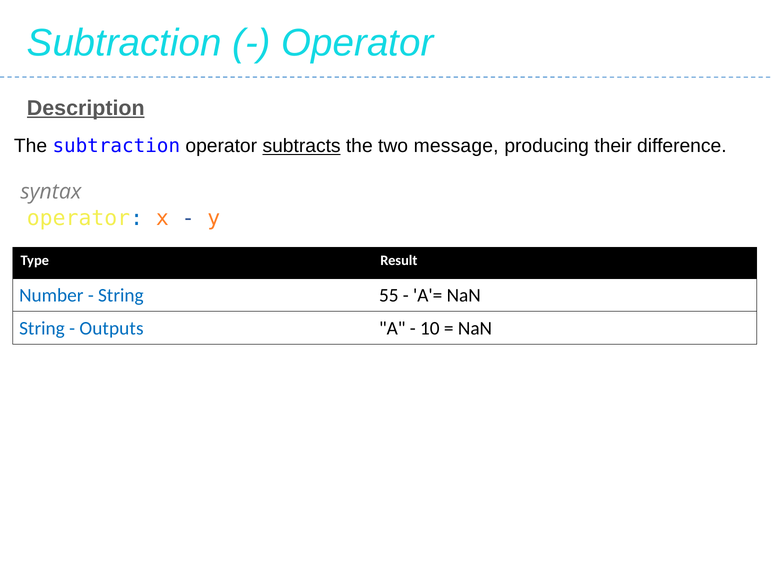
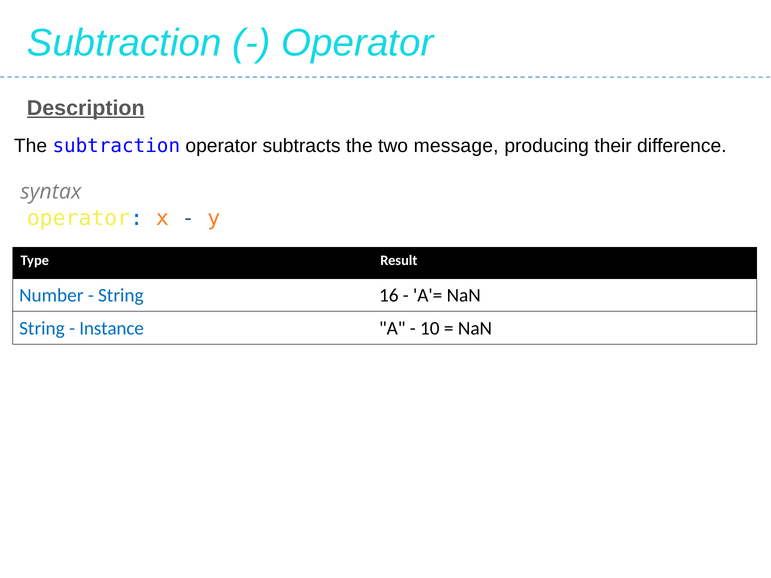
subtracts underline: present -> none
55: 55 -> 16
Outputs: Outputs -> Instance
